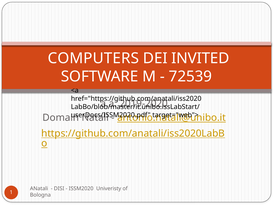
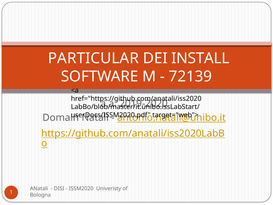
COMPUTERS: COMPUTERS -> PARTICULAR
INVITED: INVITED -> INSTALL
72539: 72539 -> 72139
